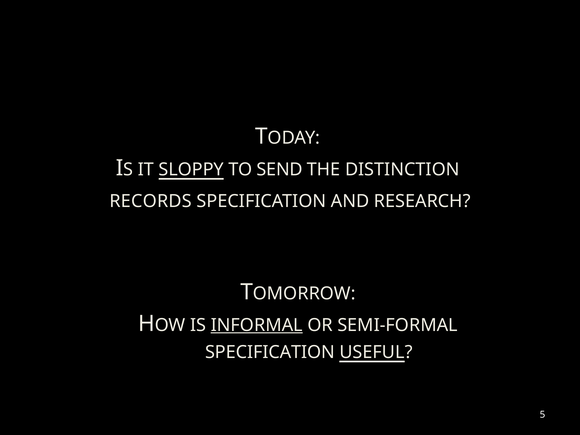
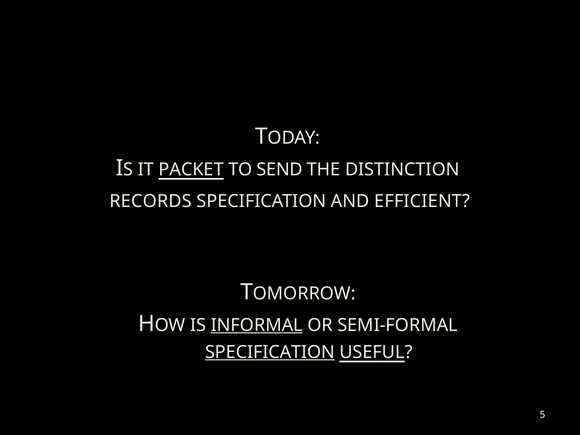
SLOPPY: SLOPPY -> PACKET
RESEARCH: RESEARCH -> EFFICIENT
SPECIFICATION at (270, 352) underline: none -> present
